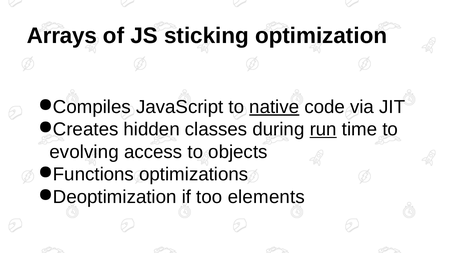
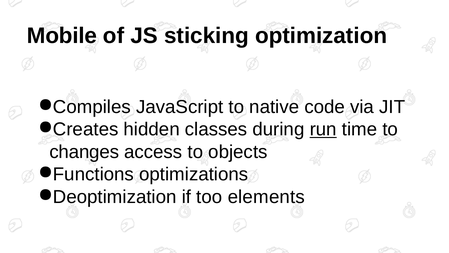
Arrays: Arrays -> Mobile
native underline: present -> none
evolving: evolving -> changes
